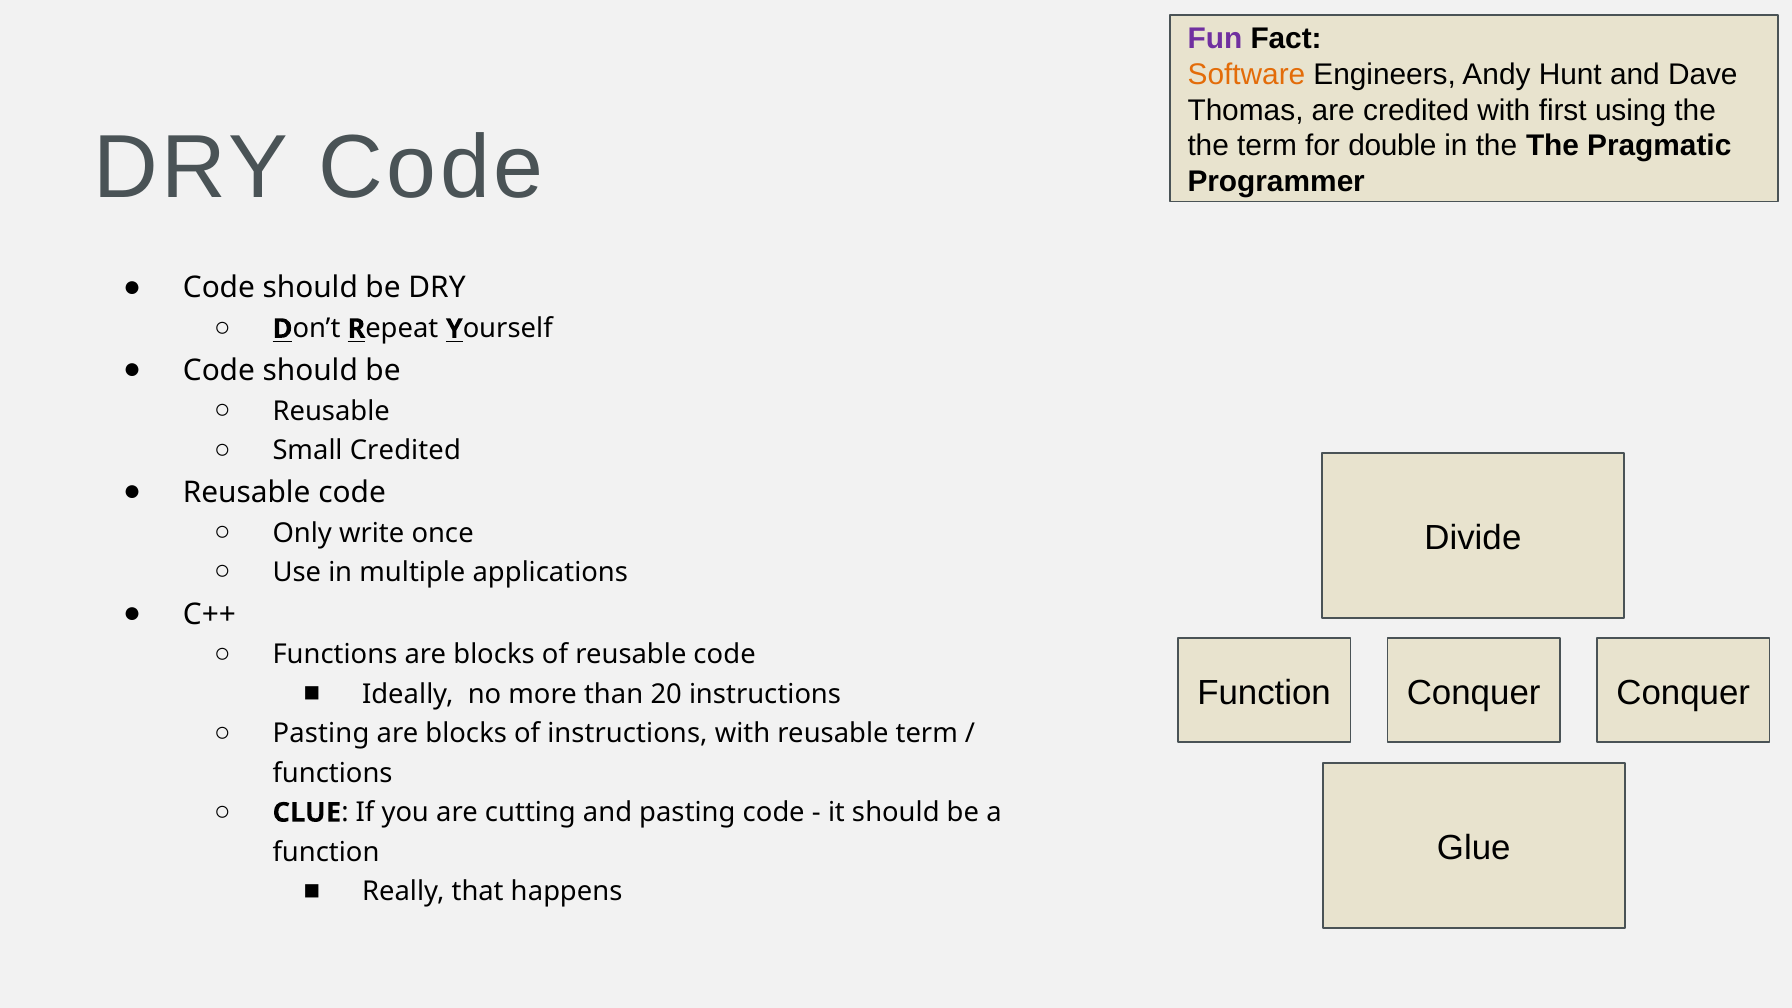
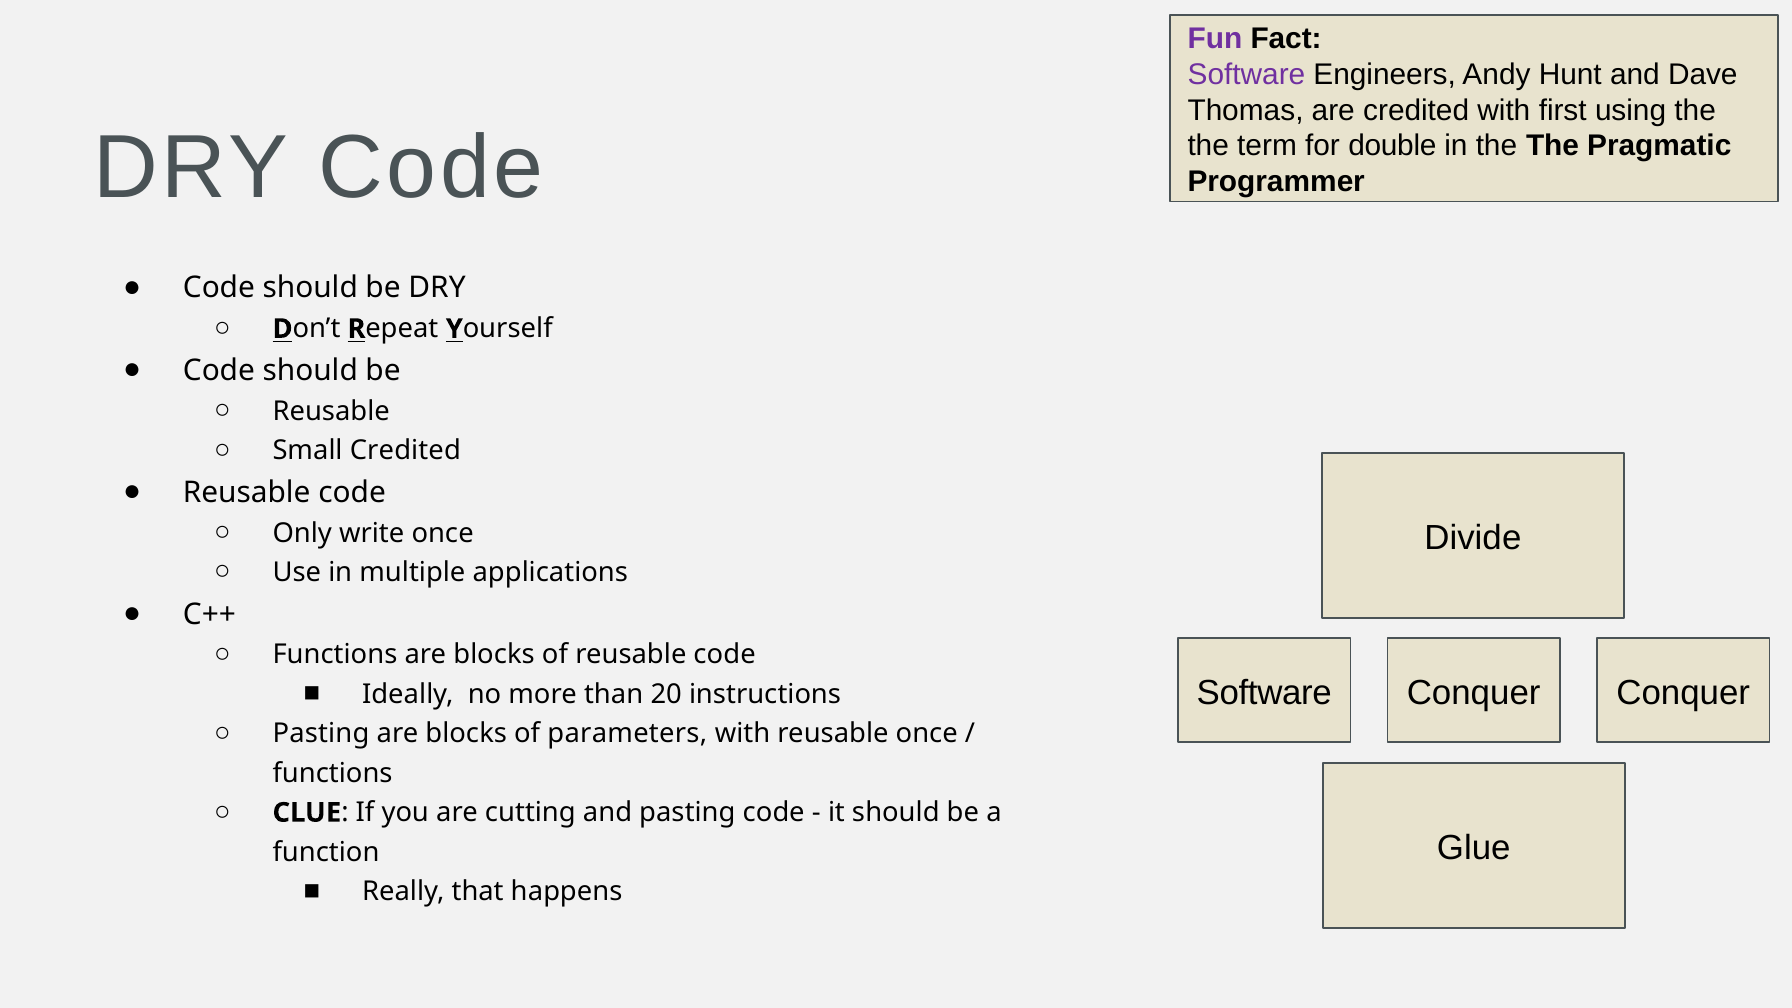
Software at (1246, 74) colour: orange -> purple
Function at (1264, 693): Function -> Software
of instructions: instructions -> parameters
reusable term: term -> once
